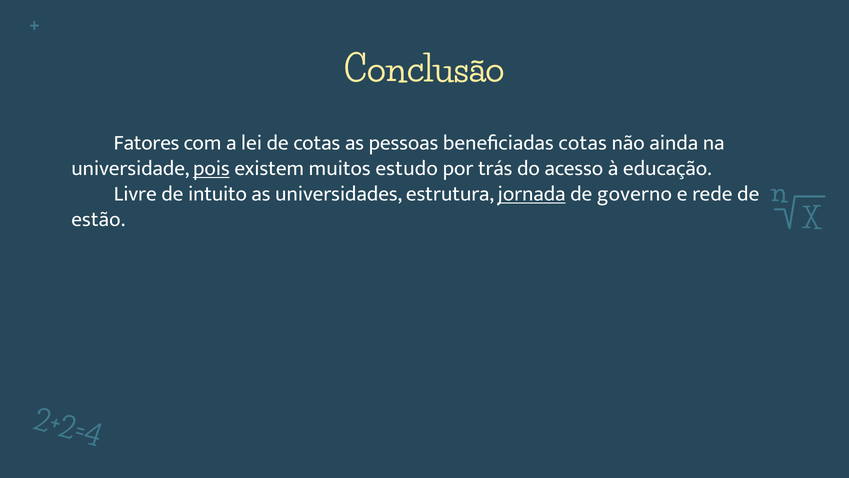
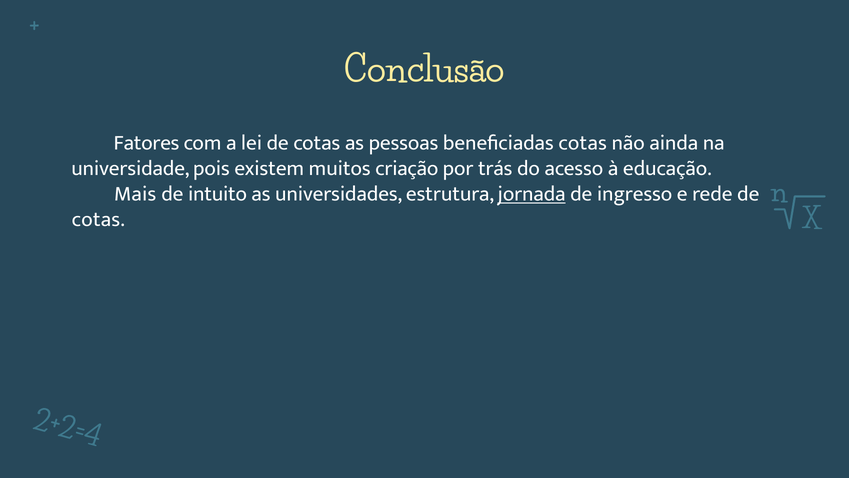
pois underline: present -> none
estudo: estudo -> criação
Livre: Livre -> Mais
governo: governo -> ingresso
estão at (98, 219): estão -> cotas
